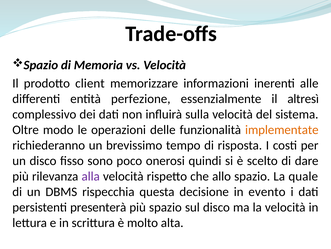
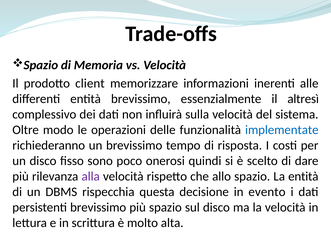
entità perfezione: perfezione -> brevissimo
implementate colour: orange -> blue
La quale: quale -> entità
persistenti presenterà: presenterà -> brevissimo
